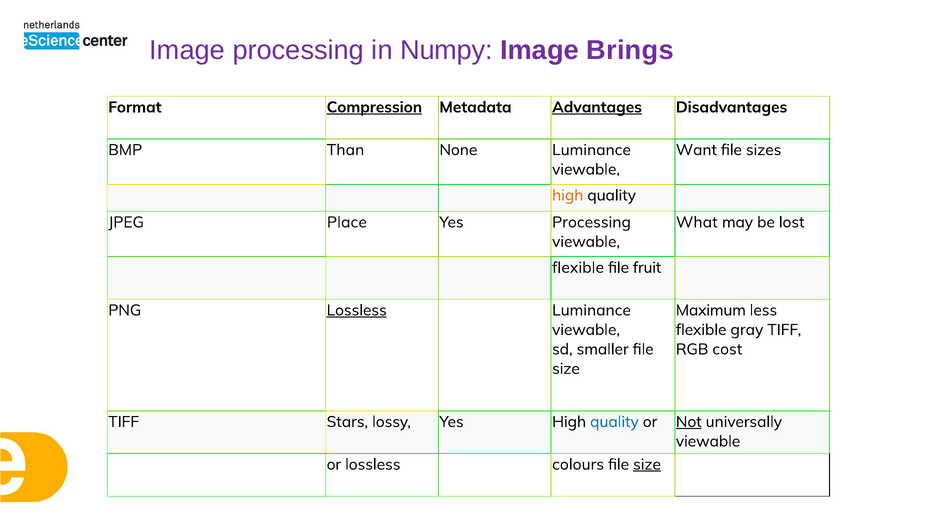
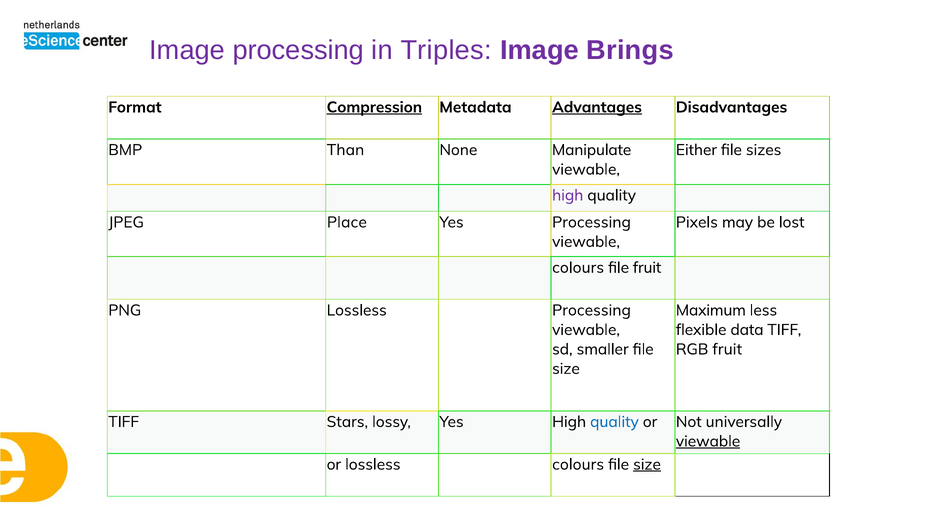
Numpy: Numpy -> Triples
None Luminance: Luminance -> Manipulate
Want: Want -> Either
high at (568, 195) colour: orange -> purple
What: What -> Pixels
flexible at (578, 268): flexible -> colours
Lossless at (357, 311) underline: present -> none
Luminance at (592, 311): Luminance -> Processing
gray: gray -> data
RGB cost: cost -> fruit
Not underline: present -> none
viewable at (708, 442) underline: none -> present
